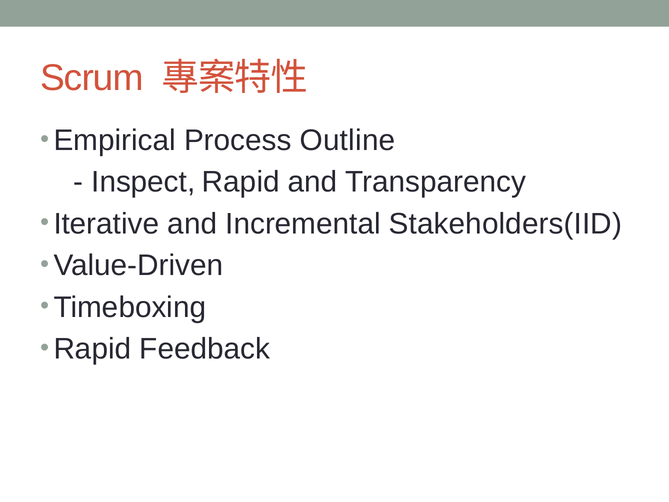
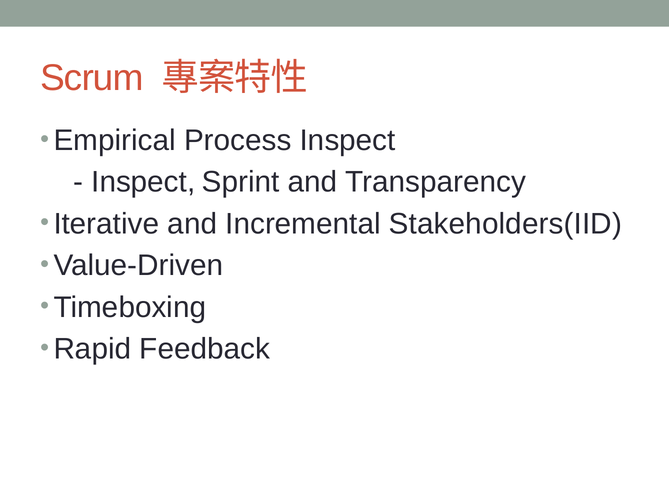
Process Outline: Outline -> Inspect
Inspect Rapid: Rapid -> Sprint
